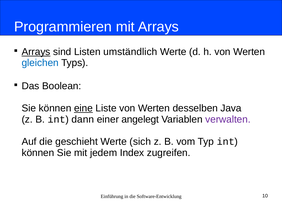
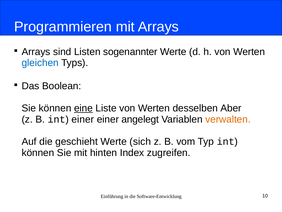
Arrays at (36, 52) underline: present -> none
umständlich: umständlich -> sogenannter
Java: Java -> Aber
dann at (83, 119): dann -> einer
verwalten colour: purple -> orange
jedem: jedem -> hinten
